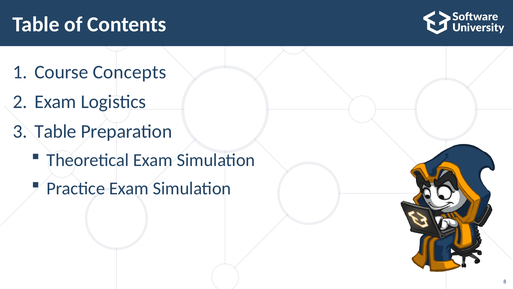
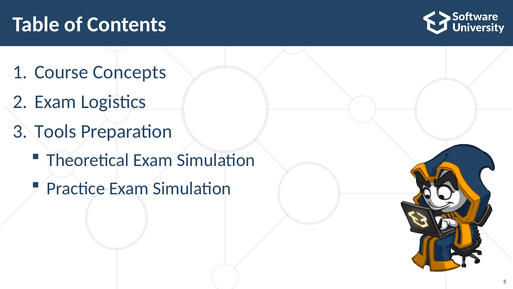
Table at (55, 131): Table -> Tools
